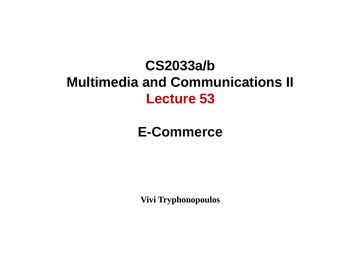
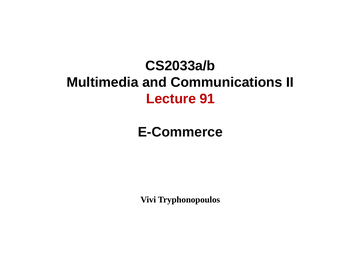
53: 53 -> 91
